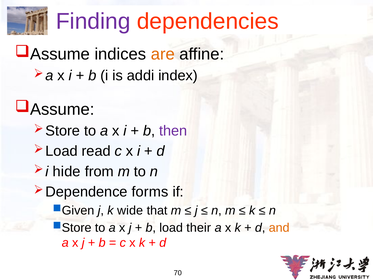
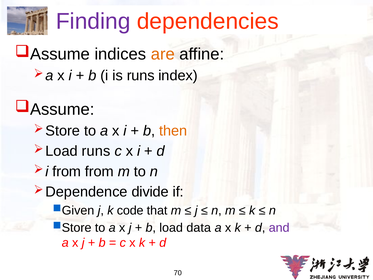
is addi: addi -> runs
then colour: purple -> orange
read at (96, 151): read -> runs
hide at (67, 171): hide -> from
forms: forms -> divide
wide: wide -> code
their: their -> data
and colour: orange -> purple
